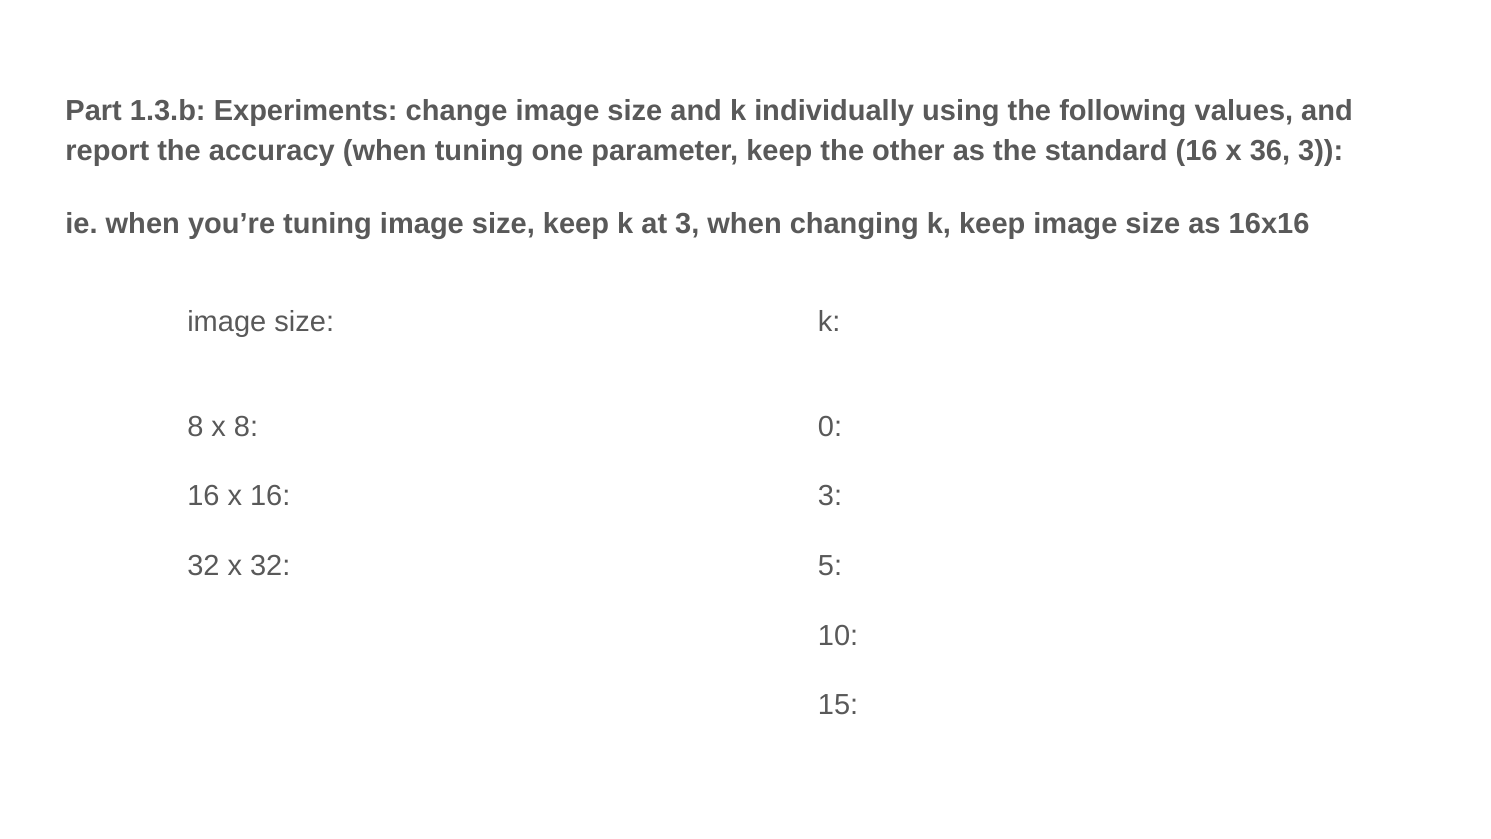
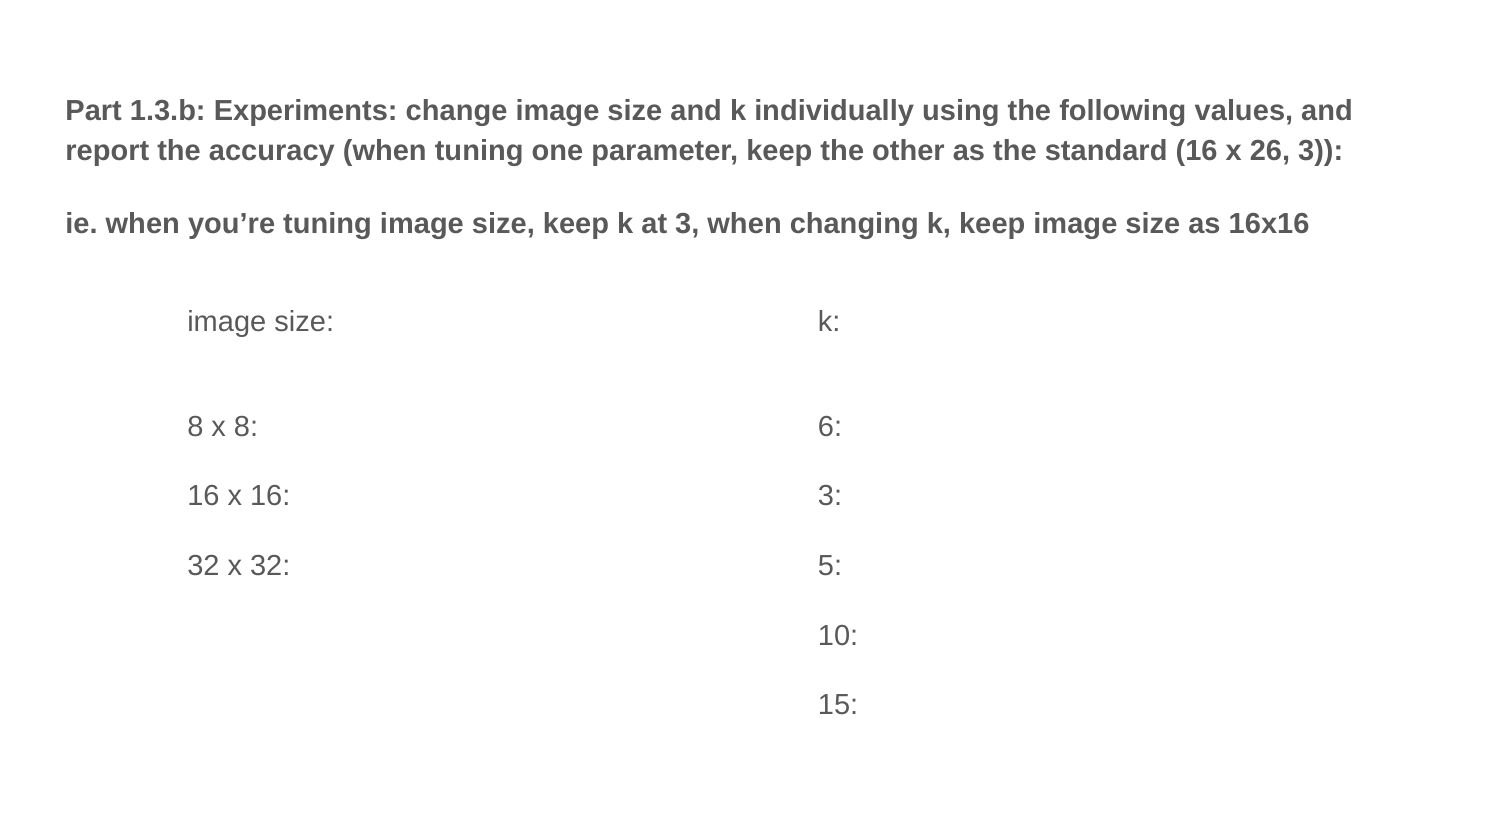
36: 36 -> 26
0: 0 -> 6
